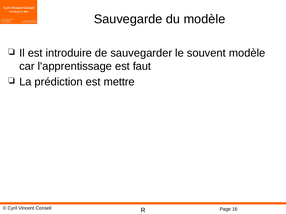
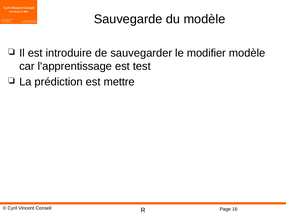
souvent: souvent -> modifier
faut: faut -> test
